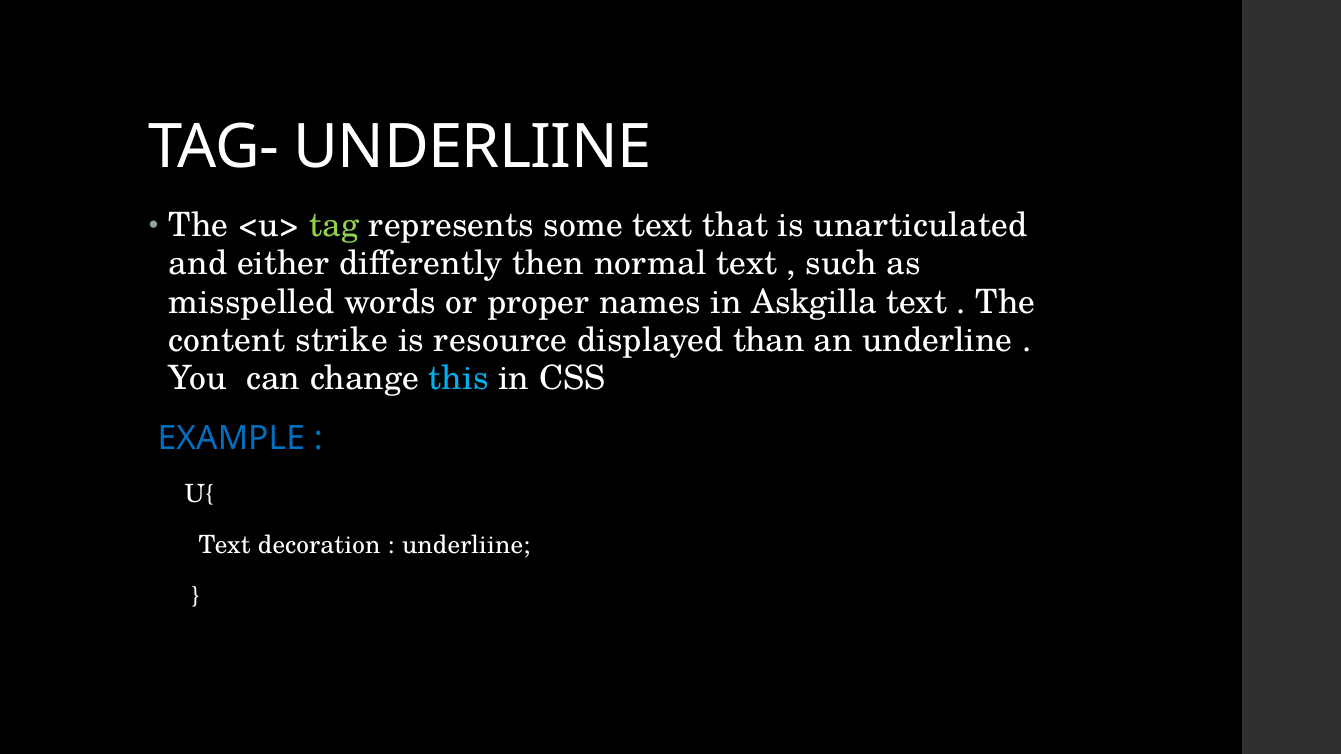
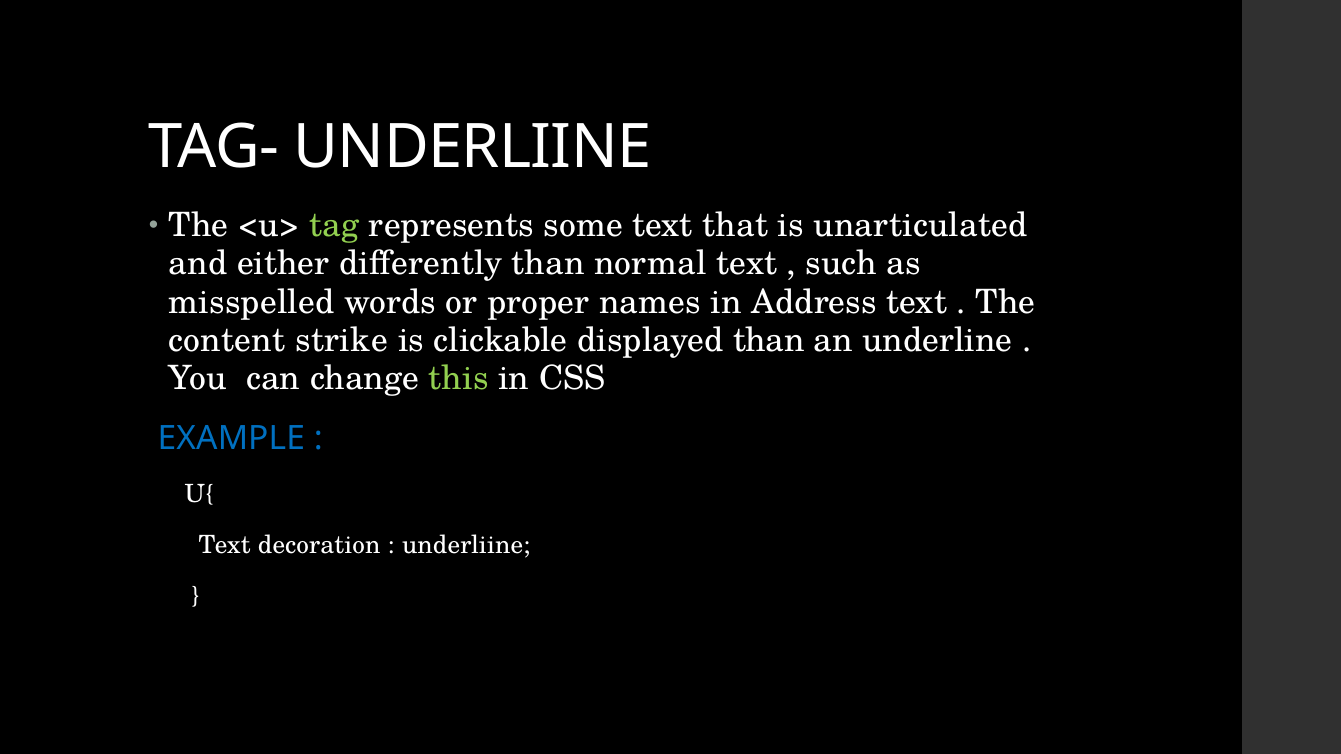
differently then: then -> than
Askgilla: Askgilla -> Address
resource: resource -> clickable
this colour: light blue -> light green
